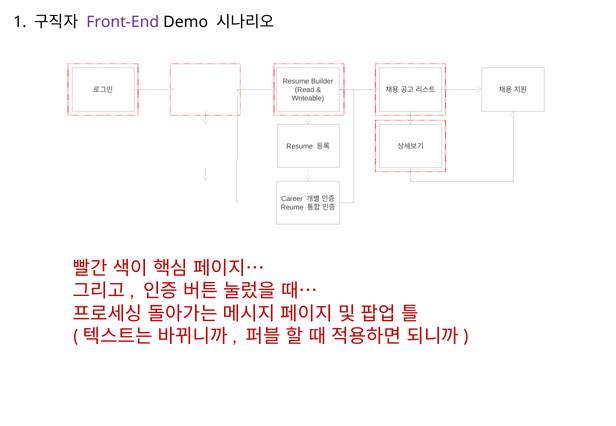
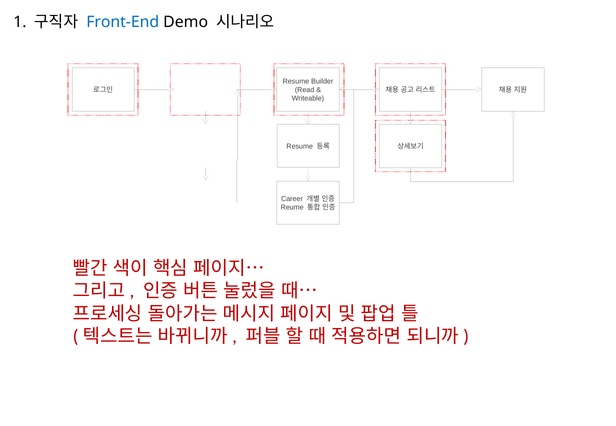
Front-End colour: purple -> blue
